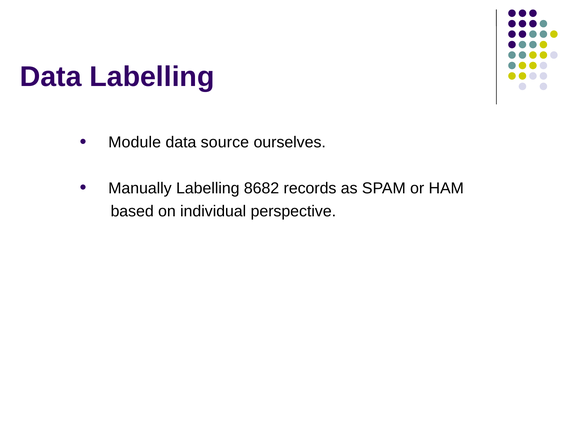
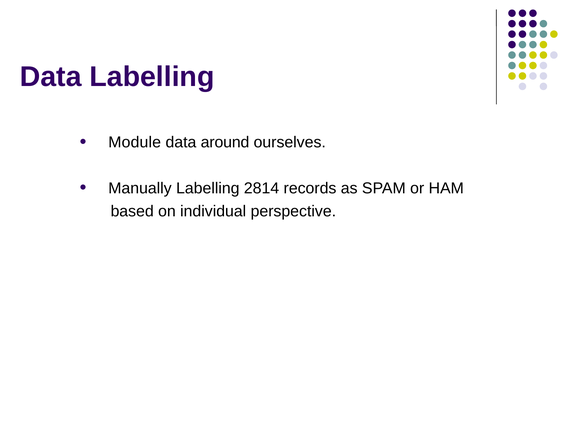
source: source -> around
8682: 8682 -> 2814
